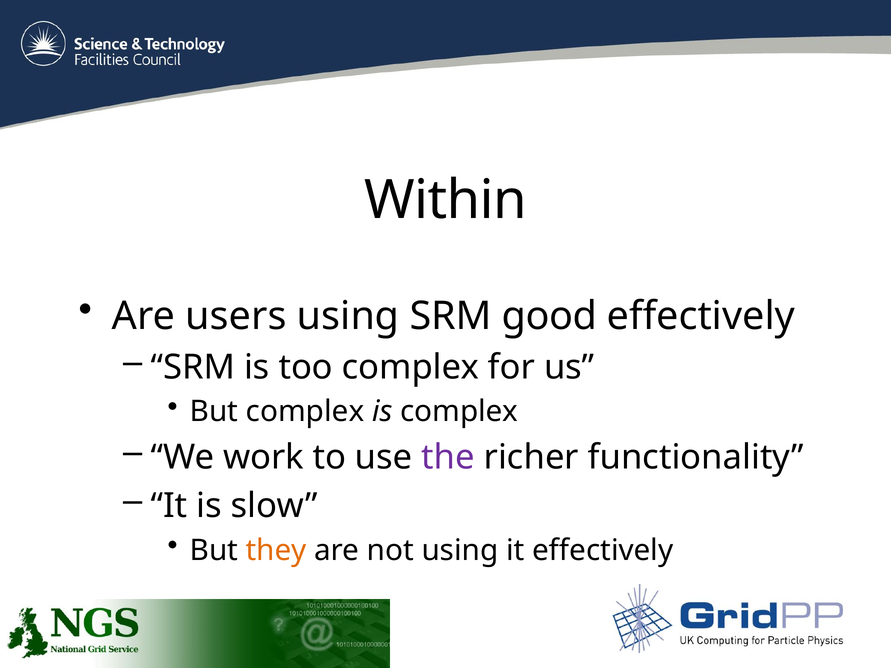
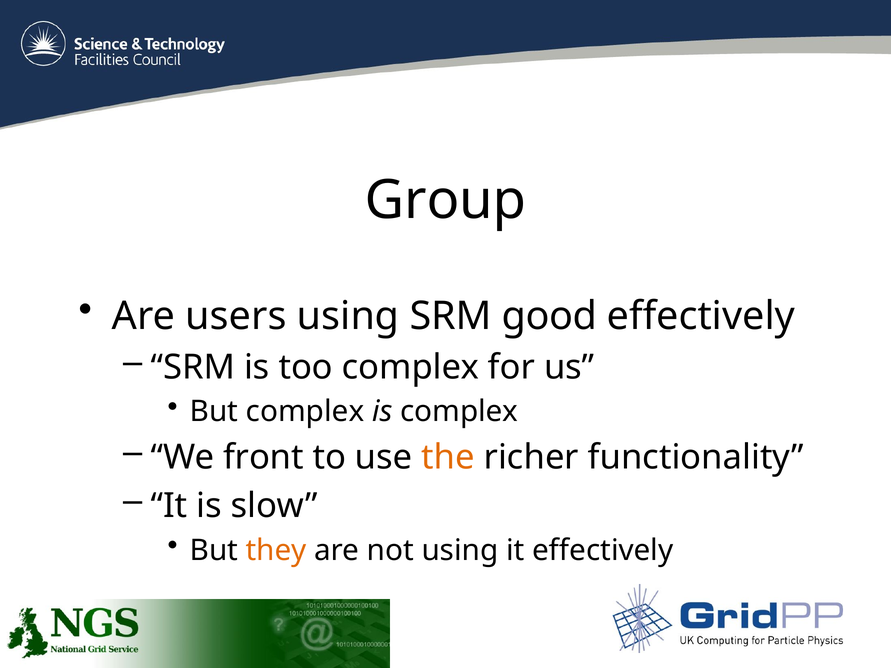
Within: Within -> Group
work: work -> front
the colour: purple -> orange
